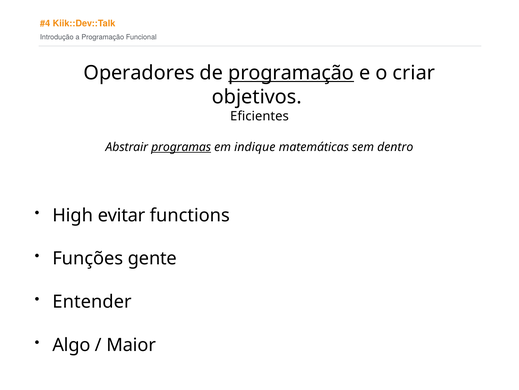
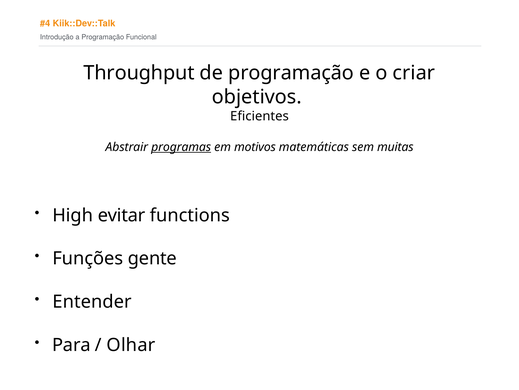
Operadores: Operadores -> Throughput
programação at (291, 73) underline: present -> none
indique: indique -> motivos
dentro: dentro -> muitas
Algo: Algo -> Para
Maior: Maior -> Olhar
